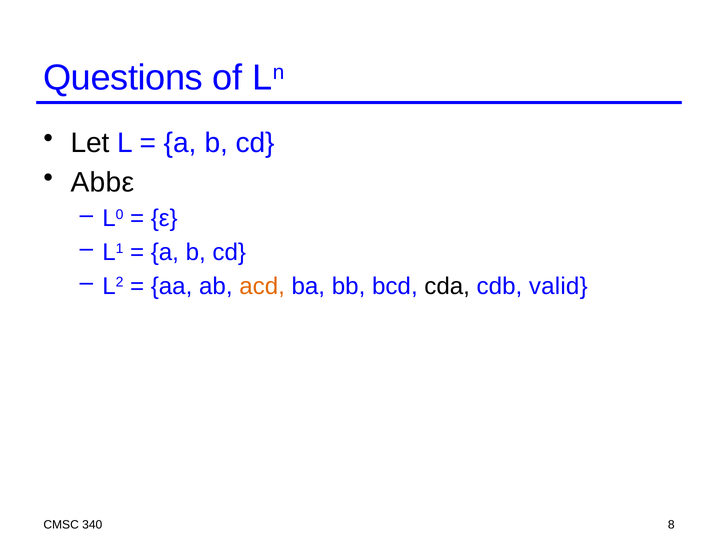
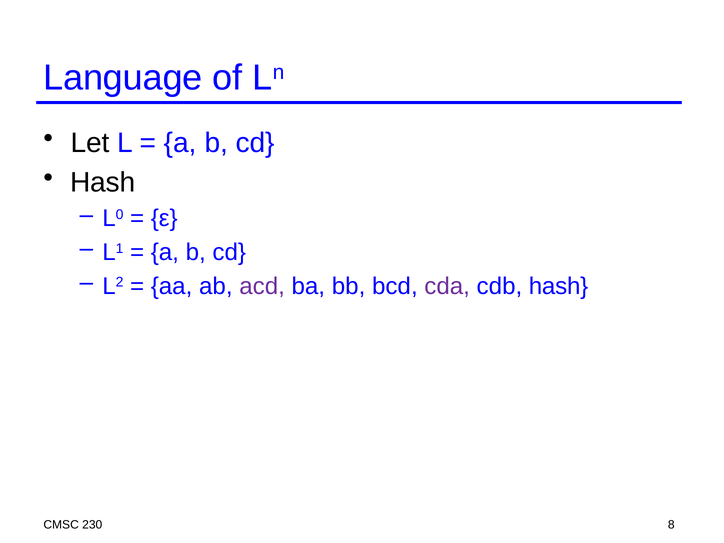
Questions: Questions -> Language
Abbε at (102, 183): Abbε -> Hash
acd colour: orange -> purple
cda colour: black -> purple
cdb valid: valid -> hash
340: 340 -> 230
